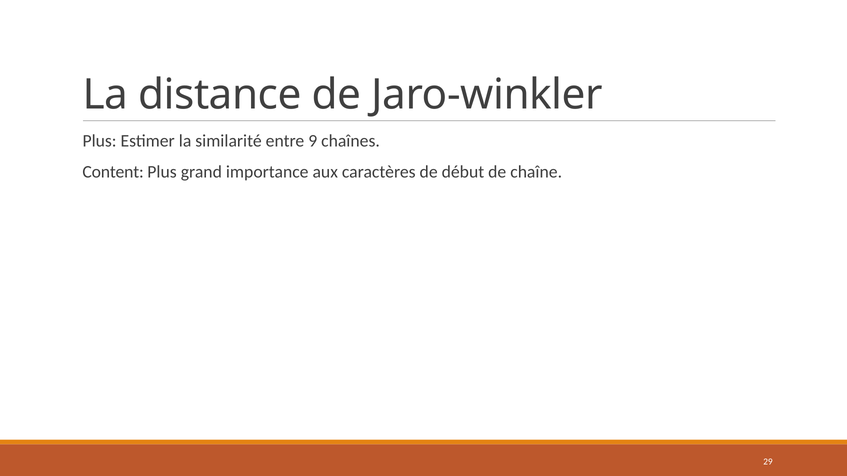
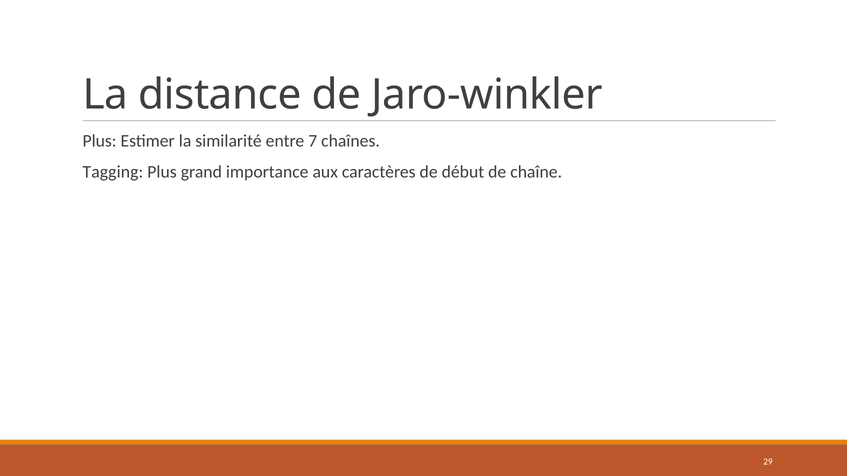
9: 9 -> 7
Content: Content -> Tagging
